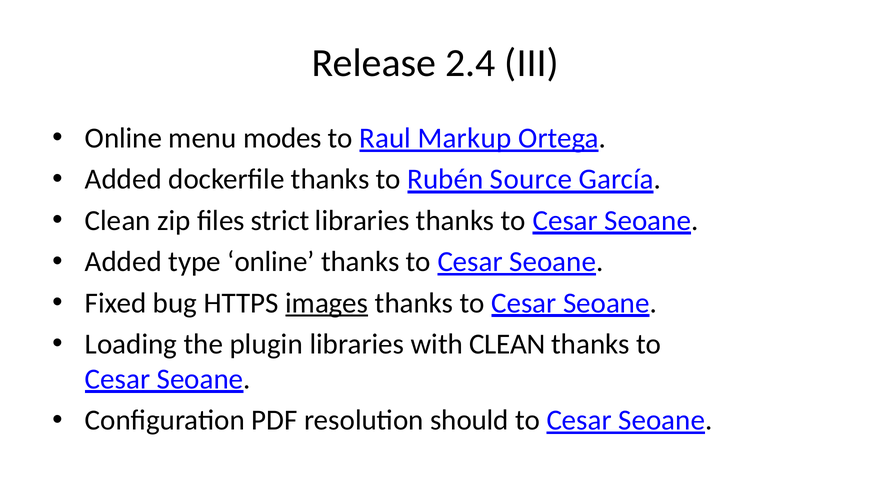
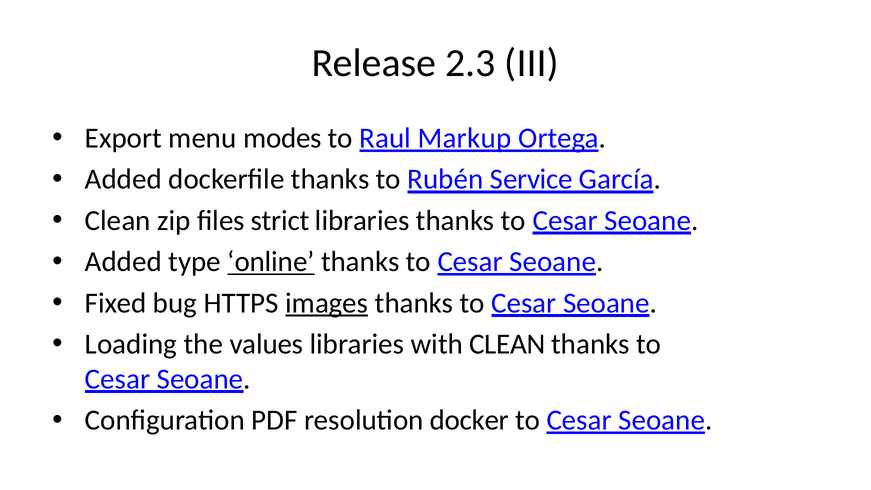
2.4: 2.4 -> 2.3
Online at (123, 138): Online -> Export
Source: Source -> Service
online at (271, 262) underline: none -> present
plugin: plugin -> values
should: should -> docker
